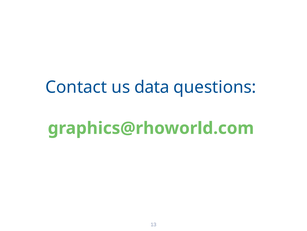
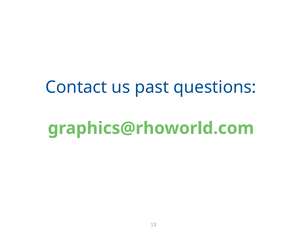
data: data -> past
